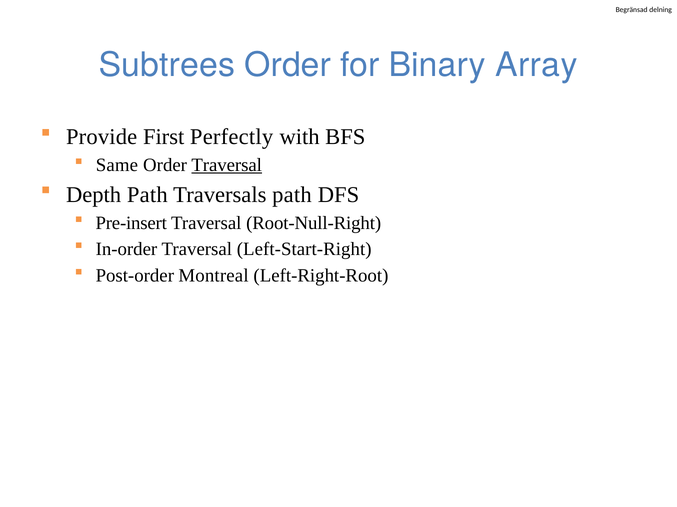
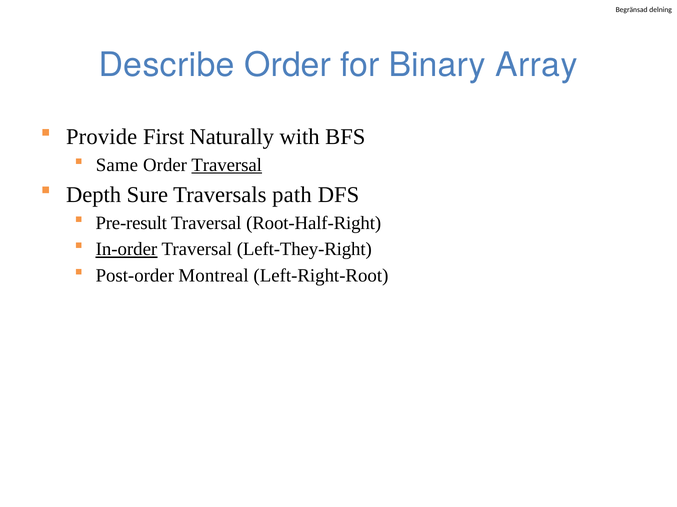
Subtrees: Subtrees -> Describe
Perfectly: Perfectly -> Naturally
Depth Path: Path -> Sure
Pre-insert: Pre-insert -> Pre-result
Root-Null-Right: Root-Null-Right -> Root-Half-Right
In-order underline: none -> present
Left-Start-Right: Left-Start-Right -> Left-They-Right
